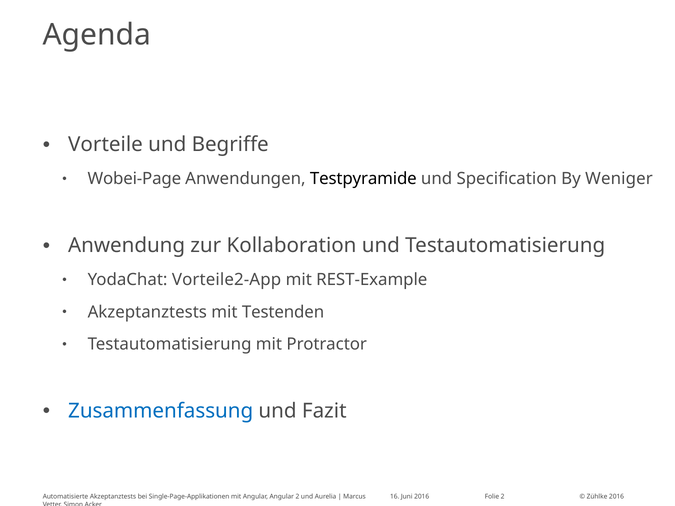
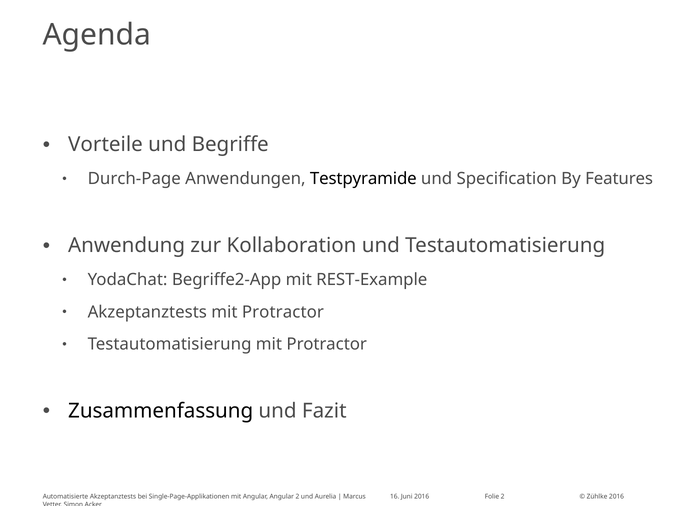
Wobei-Page: Wobei-Page -> Durch-Page
Weniger: Weniger -> Features
Vorteile2-App: Vorteile2-App -> Begriffe2-App
Akzeptanztests mit Testenden: Testenden -> Protractor
Zusammenfassung colour: blue -> black
